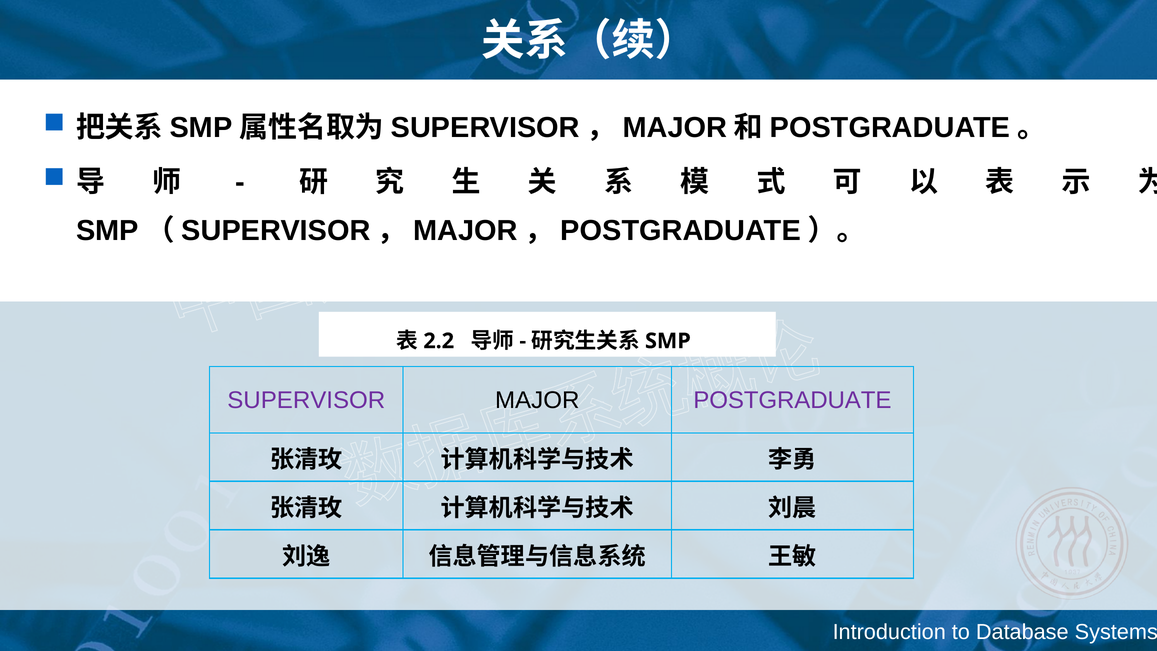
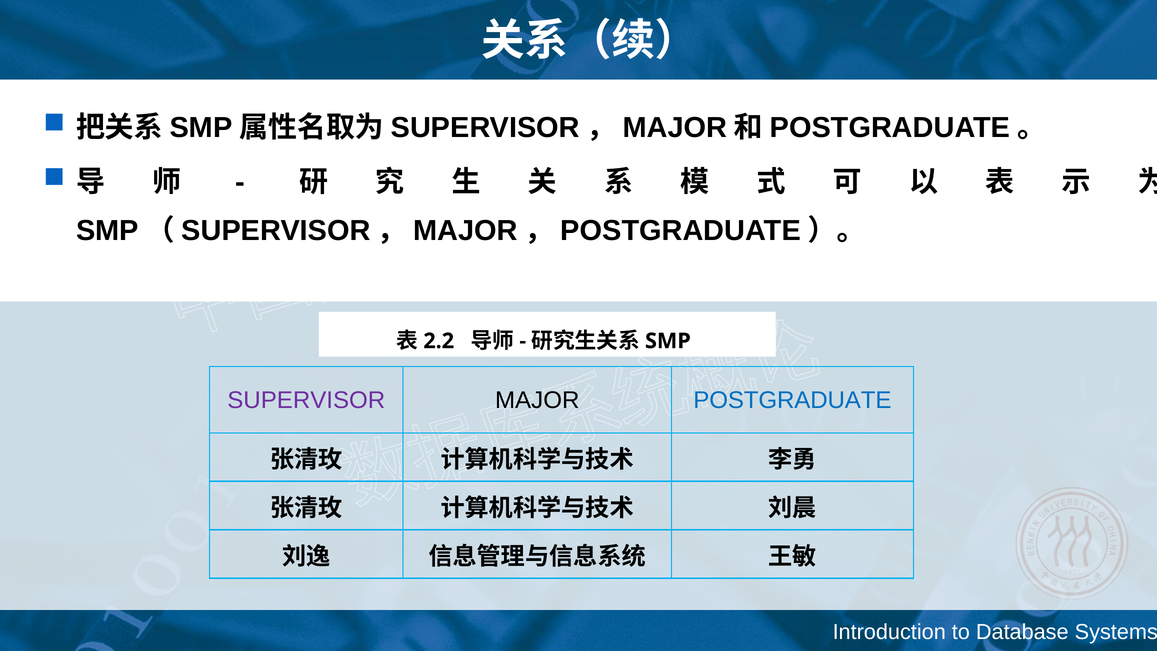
POSTGRADUATE colour: purple -> blue
